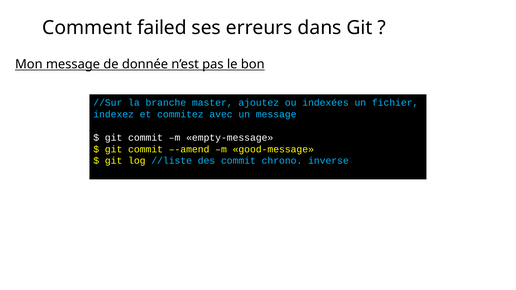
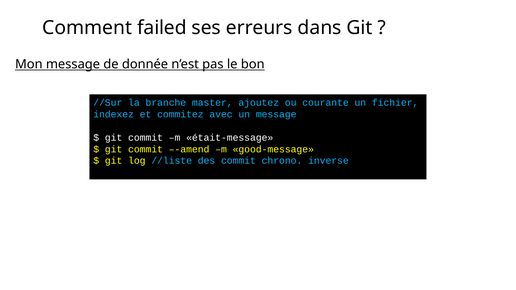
indexées: indexées -> courante
empty-message: empty-message -> était-message
